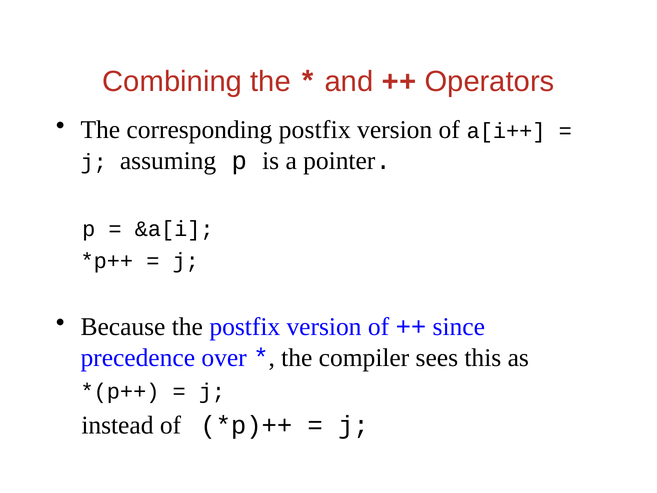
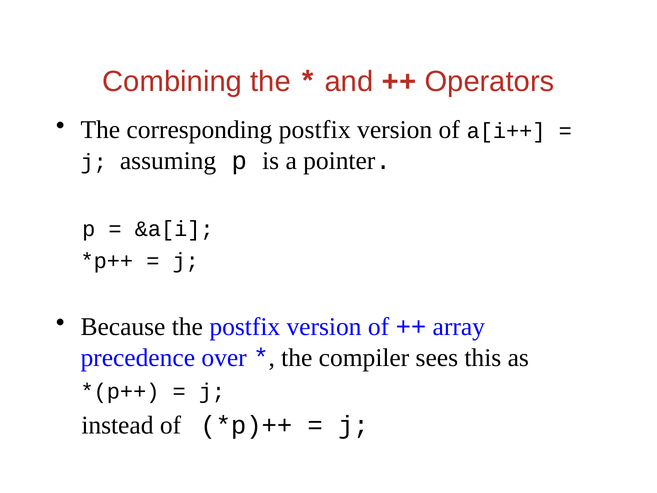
since: since -> array
